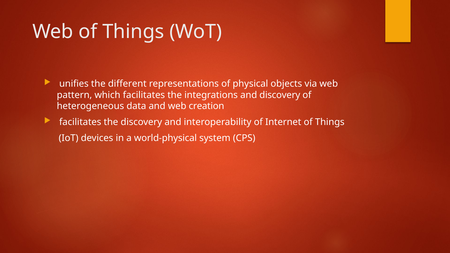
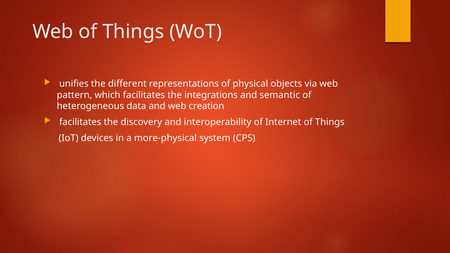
and discovery: discovery -> semantic
world-physical: world-physical -> more-physical
